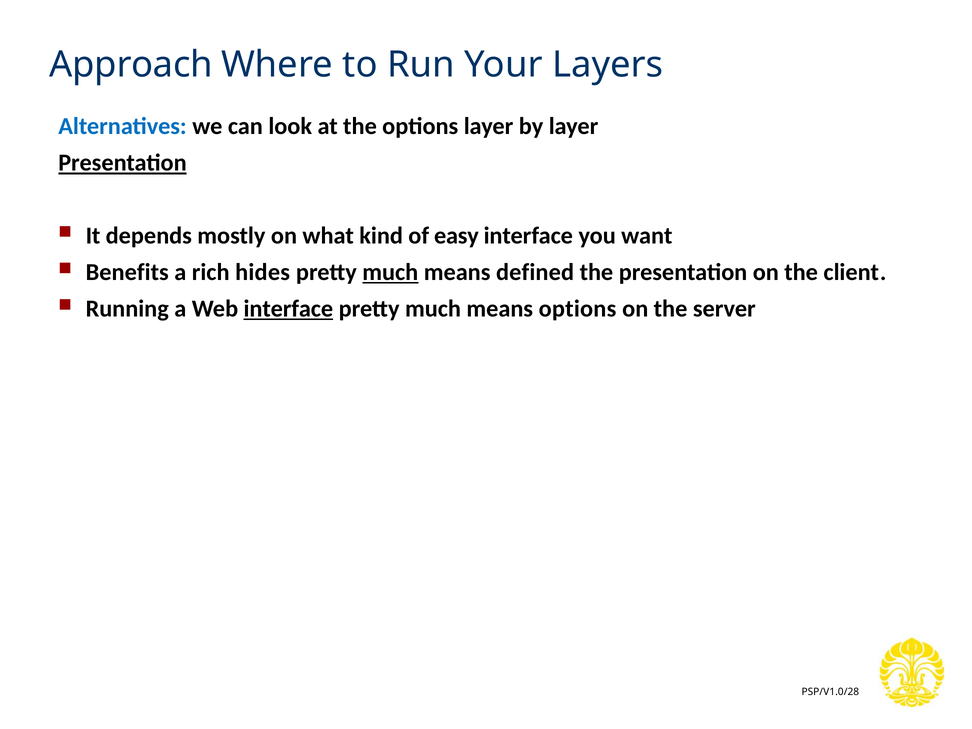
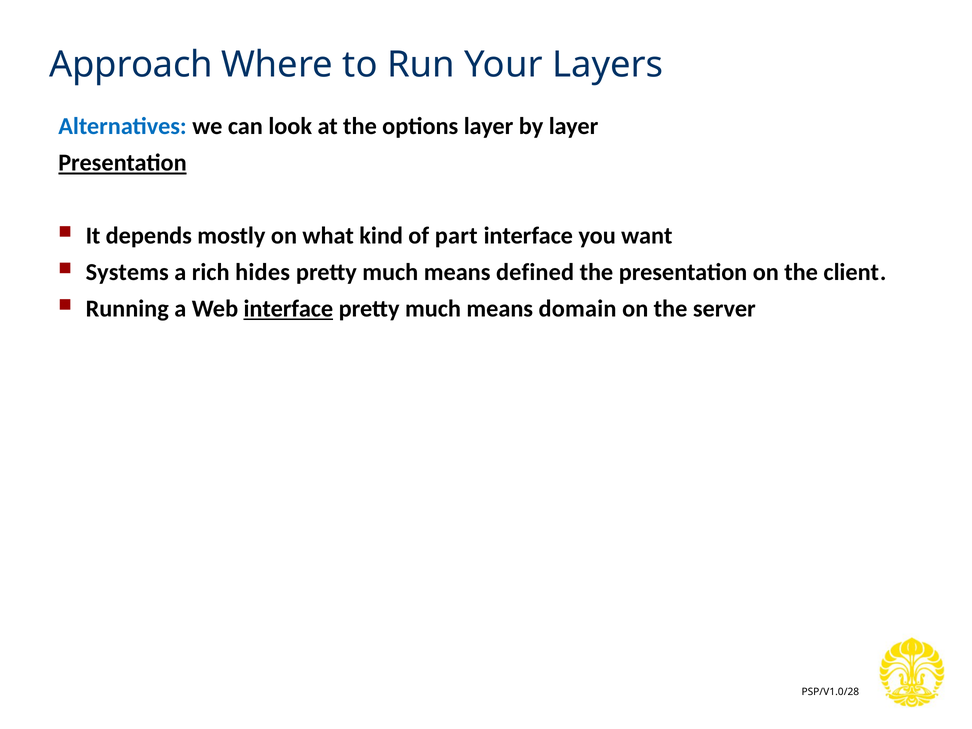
easy: easy -> part
Benefits: Benefits -> Systems
much at (390, 272) underline: present -> none
means options: options -> domain
